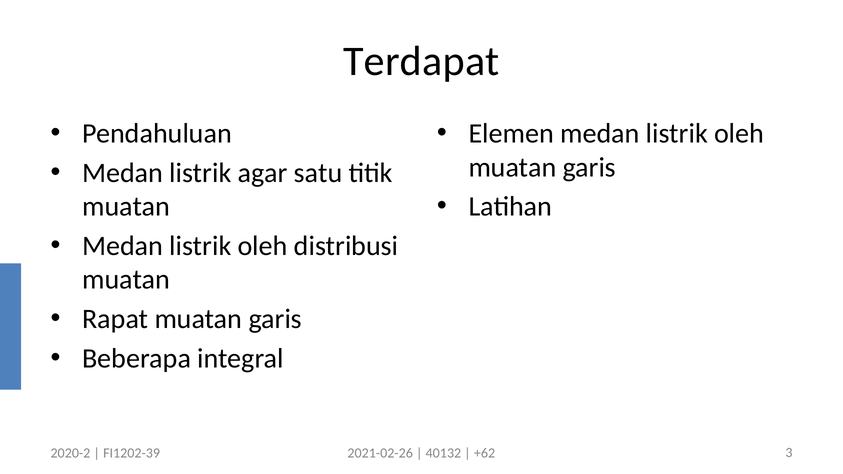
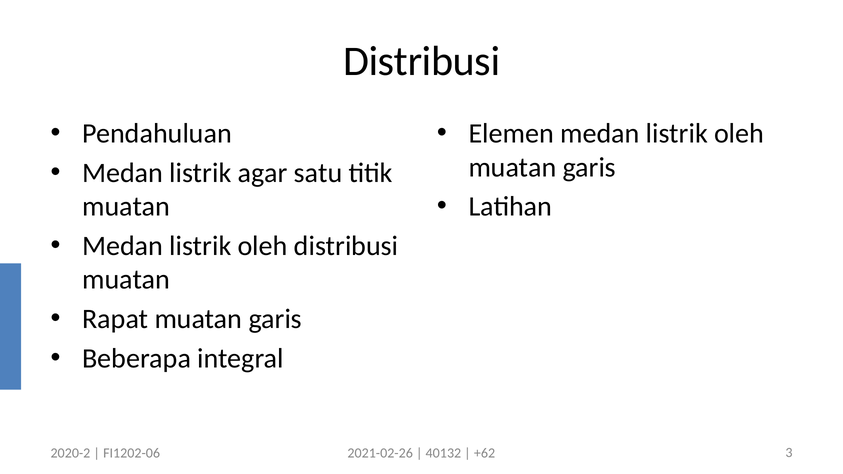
Terdapat at (421, 61): Terdapat -> Distribusi
FI1202-39: FI1202-39 -> FI1202-06
